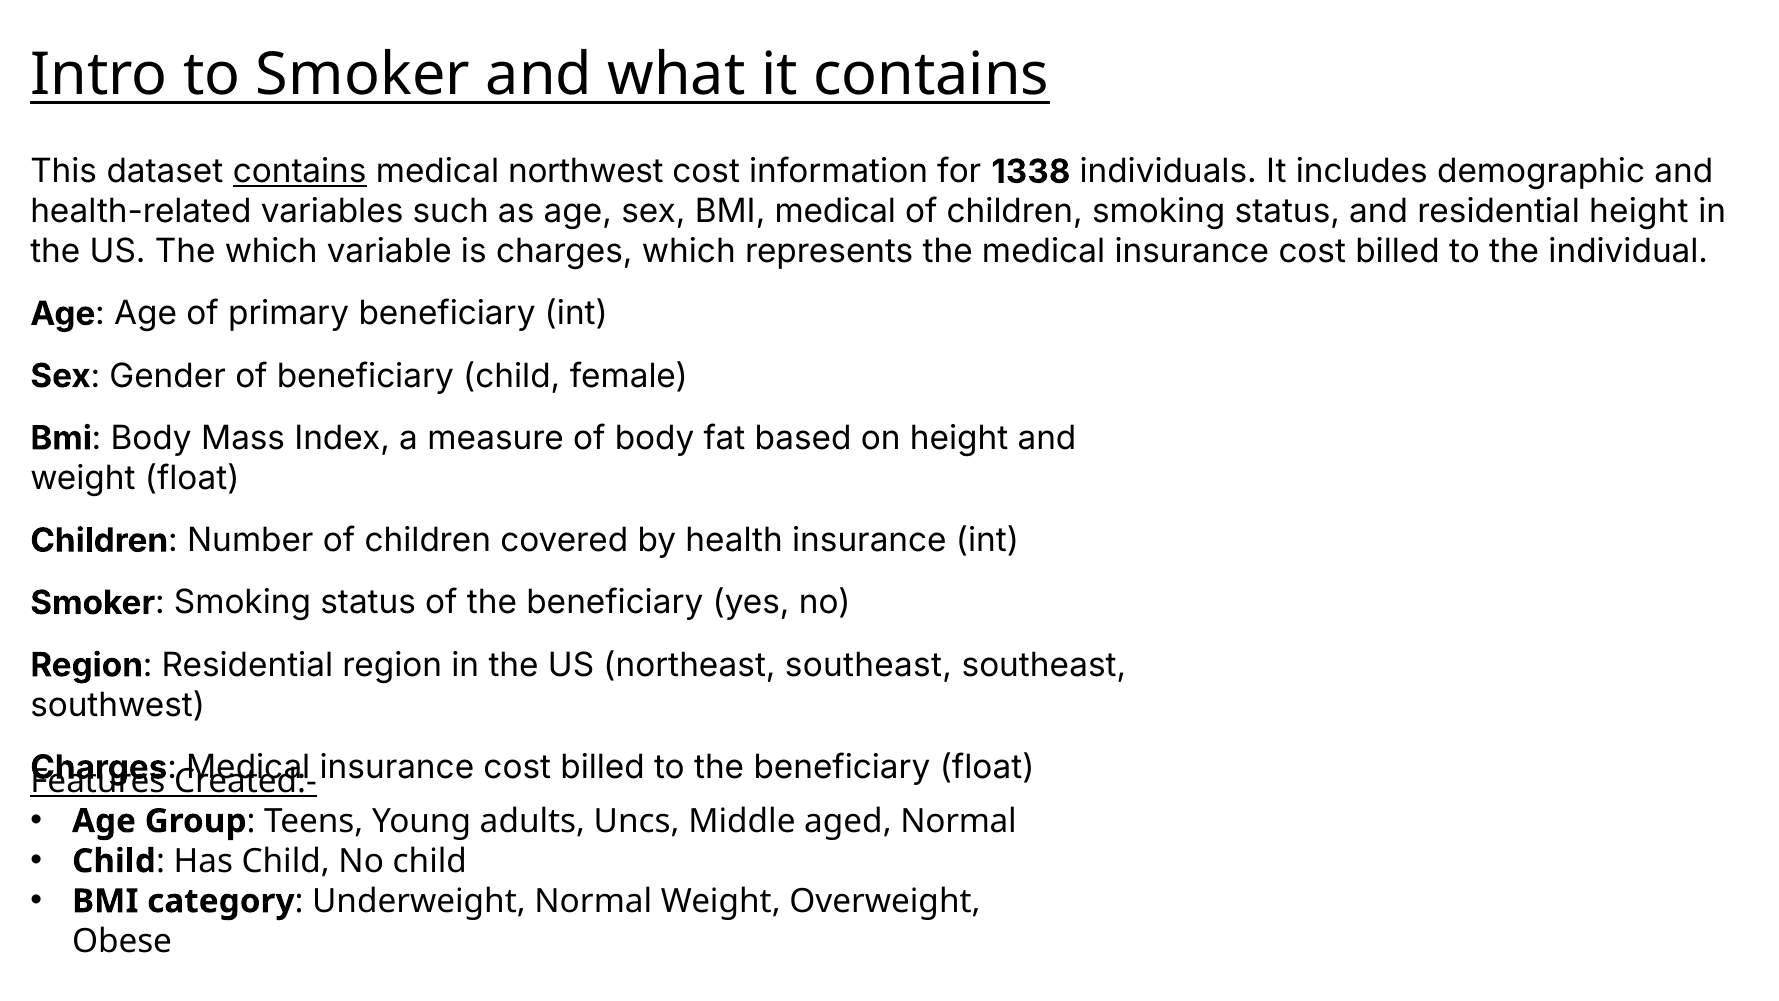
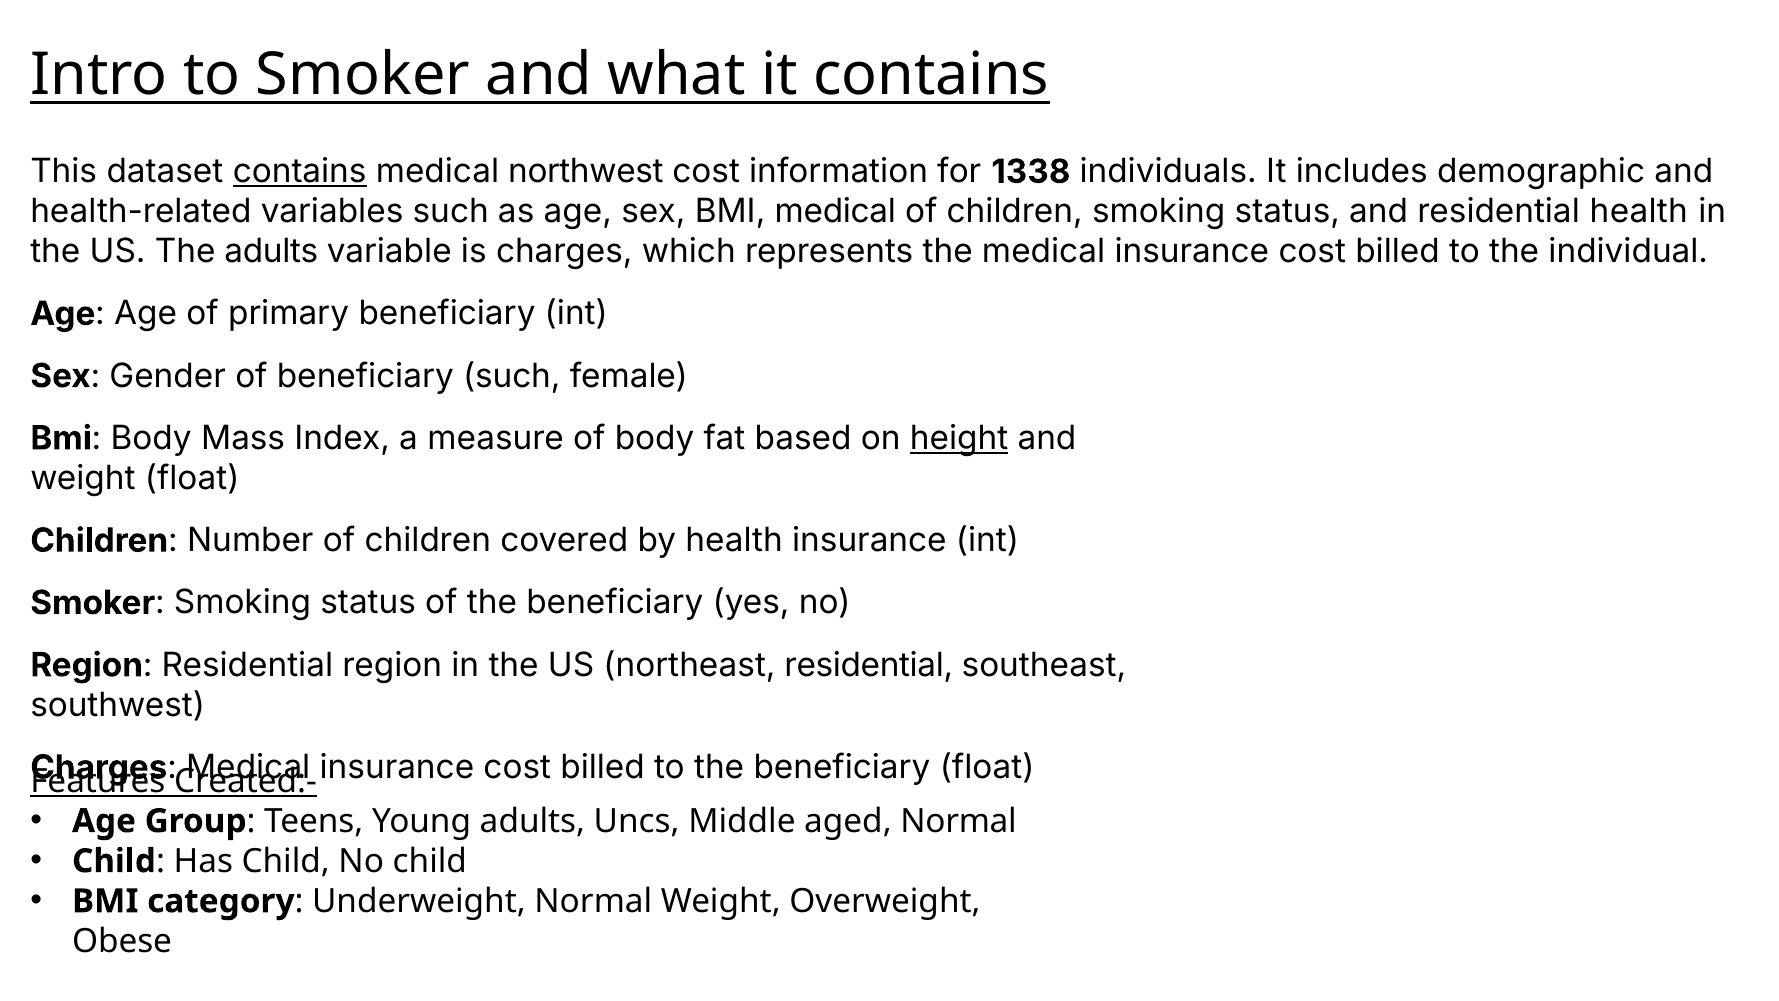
residential height: height -> health
The which: which -> adults
beneficiary child: child -> such
height at (959, 438) underline: none -> present
northeast southeast: southeast -> residential
